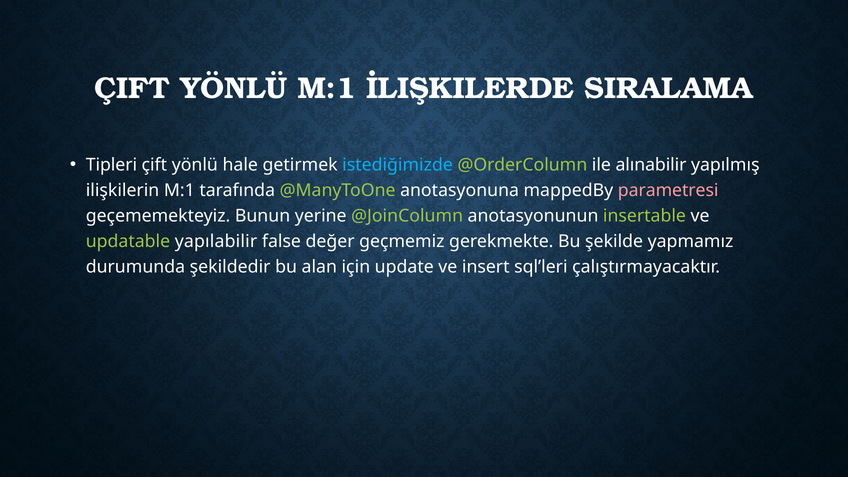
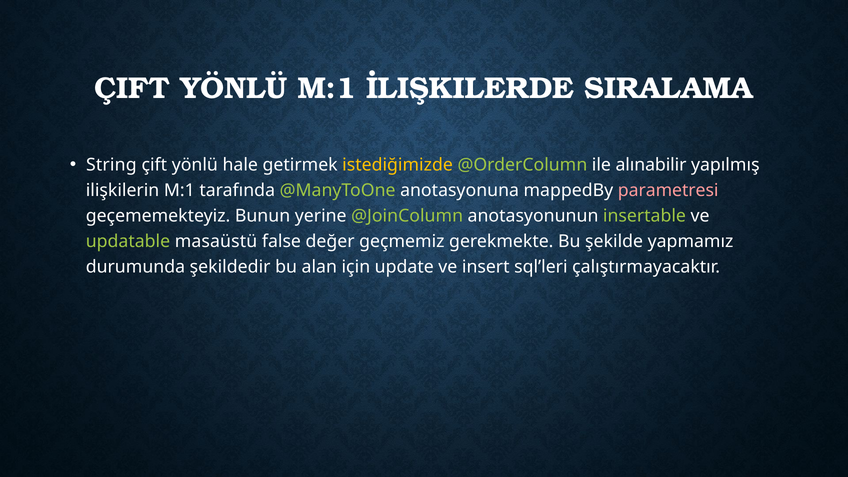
Tipleri: Tipleri -> String
istediğimizde colour: light blue -> yellow
yapılabilir: yapılabilir -> masaüstü
